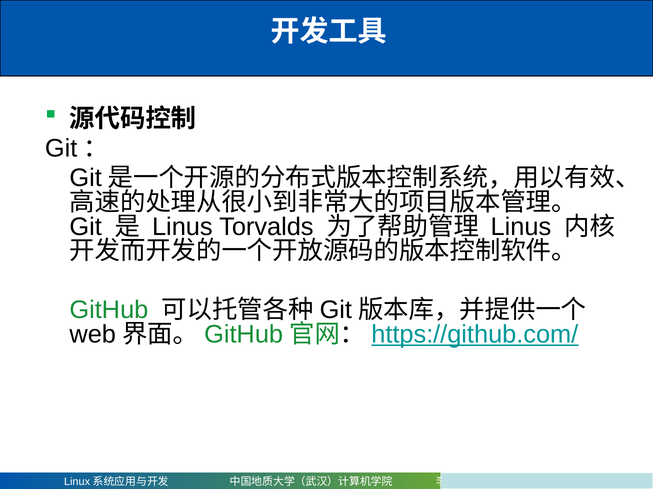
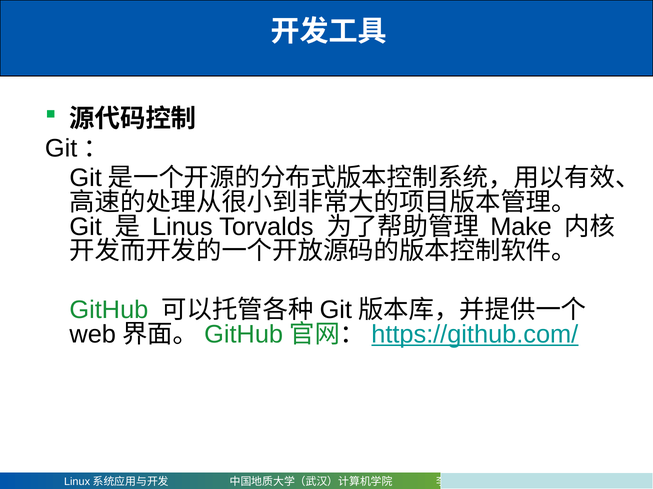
Linus at (521, 227): Linus -> Make
